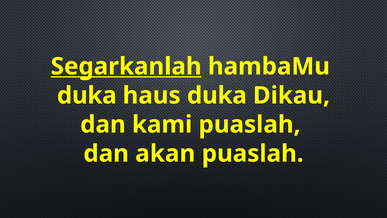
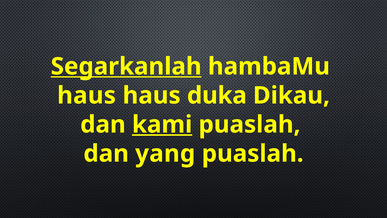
duka at (87, 95): duka -> haus
kami underline: none -> present
akan: akan -> yang
